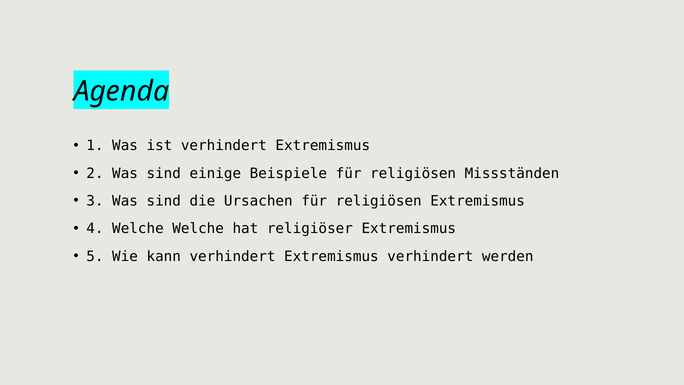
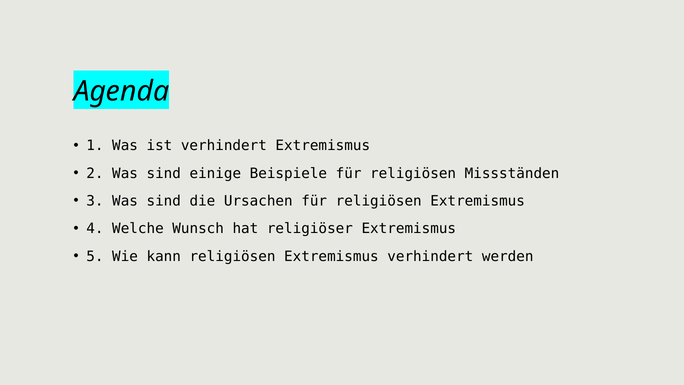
Welche Welche: Welche -> Wunsch
kann verhindert: verhindert -> religiösen
